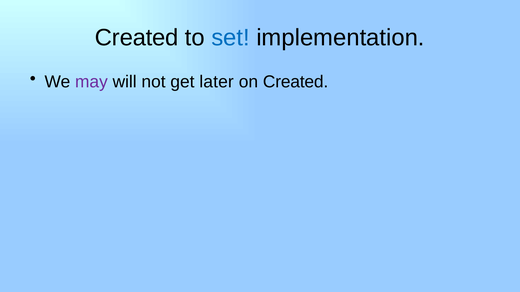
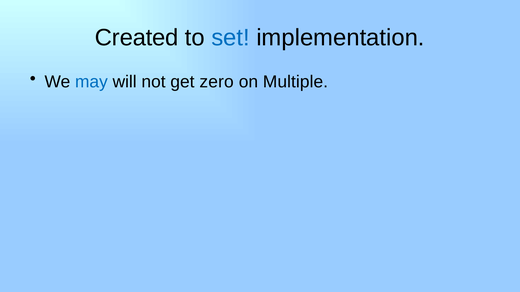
may colour: purple -> blue
later: later -> zero
on Created: Created -> Multiple
